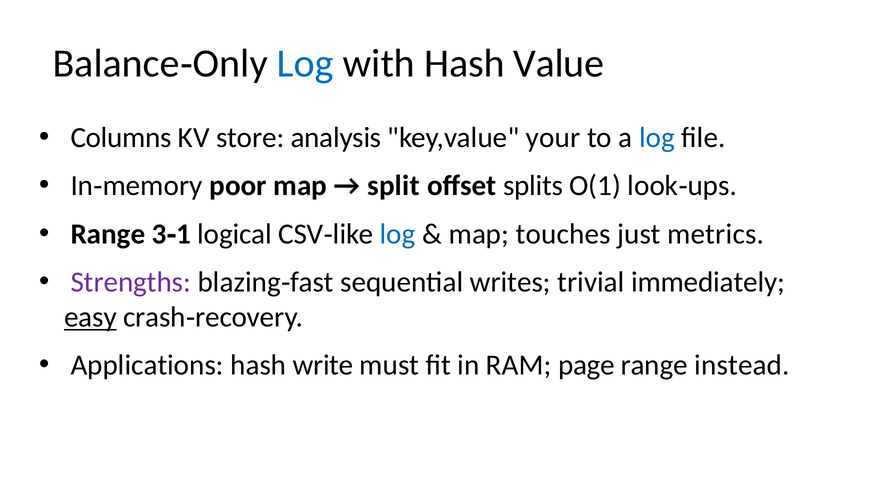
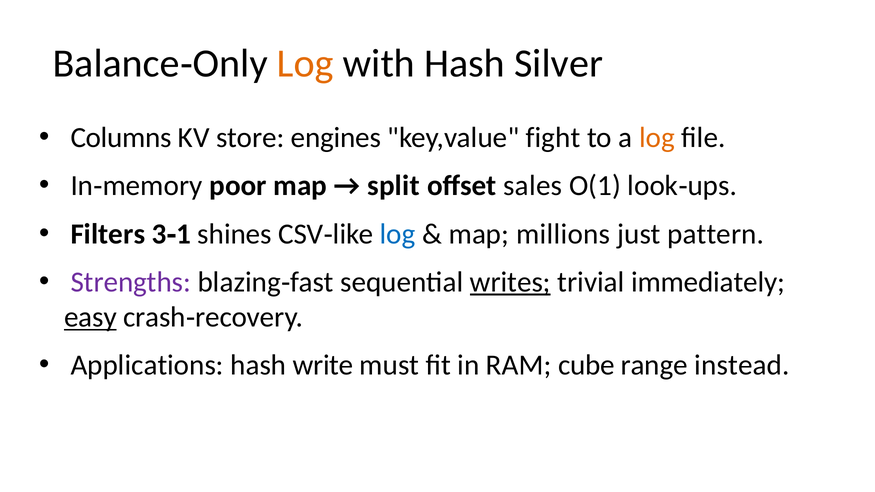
Log at (305, 64) colour: blue -> orange
Value: Value -> Silver
analysis: analysis -> engines
your: your -> fight
log at (657, 138) colour: blue -> orange
splits: splits -> sales
Range at (108, 234): Range -> Filters
logical: logical -> shines
touches: touches -> millions
metrics: metrics -> pattern
writes underline: none -> present
page: page -> cube
